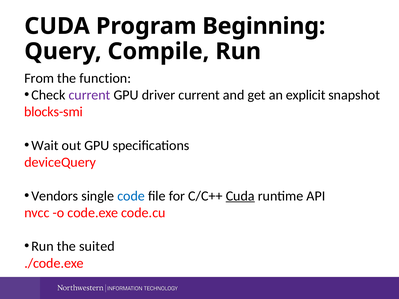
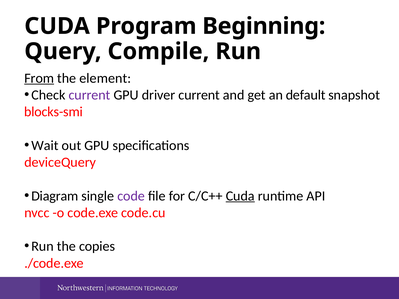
From underline: none -> present
function: function -> element
explicit: explicit -> default
Vendors: Vendors -> Diagram
code colour: blue -> purple
suited: suited -> copies
